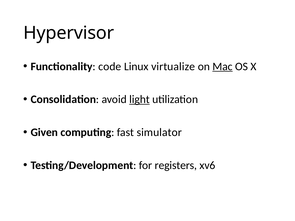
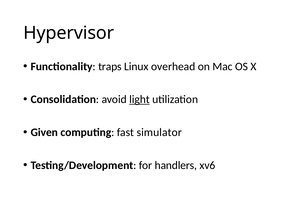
code: code -> traps
virtualize: virtualize -> overhead
Mac underline: present -> none
registers: registers -> handlers
